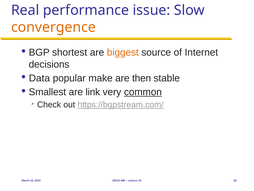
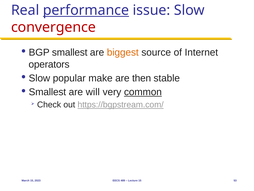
performance underline: none -> present
convergence colour: orange -> red
BGP shortest: shortest -> smallest
decisions: decisions -> operators
Data at (39, 78): Data -> Slow
link: link -> will
